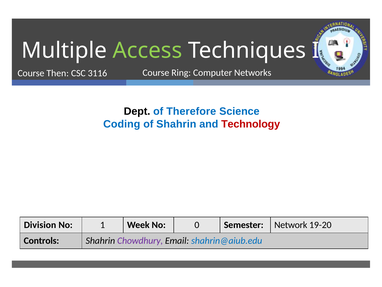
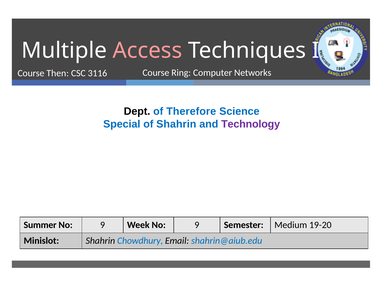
Access colour: light green -> pink
Coding: Coding -> Special
Technology colour: red -> purple
Division: Division -> Summer
1 at (103, 225): 1 -> 9
Week No 0: 0 -> 9
Network: Network -> Medium
Controls: Controls -> Minislot
Chowdhury colour: purple -> blue
